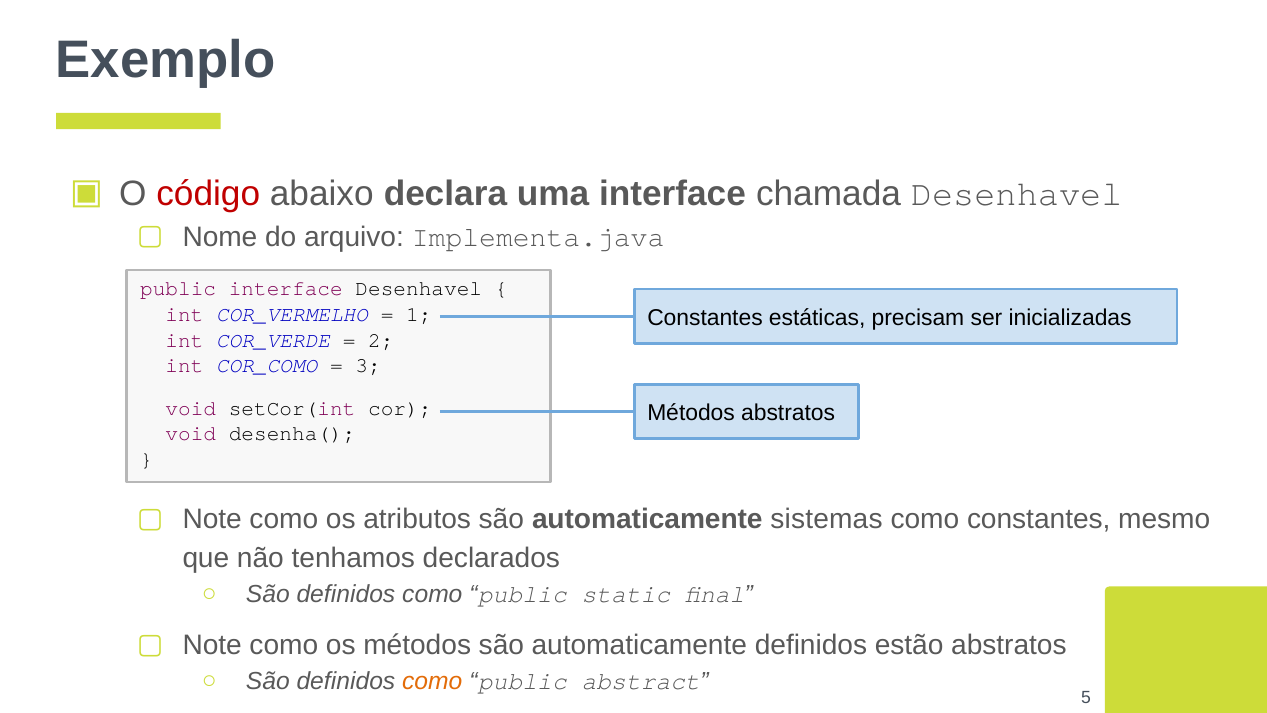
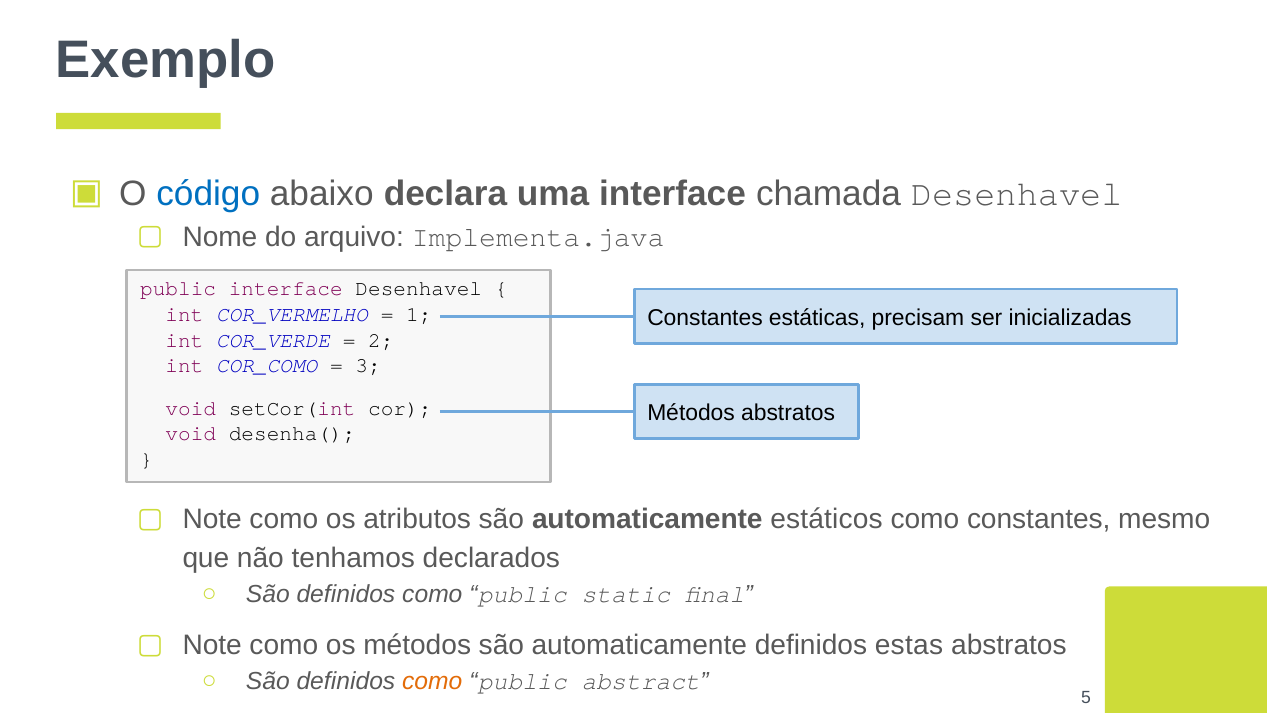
código colour: red -> blue
sistemas: sistemas -> estáticos
estão: estão -> estas
